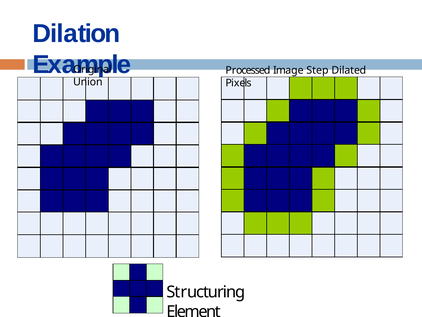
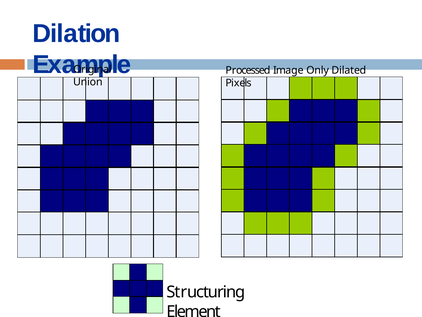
Step: Step -> Only
